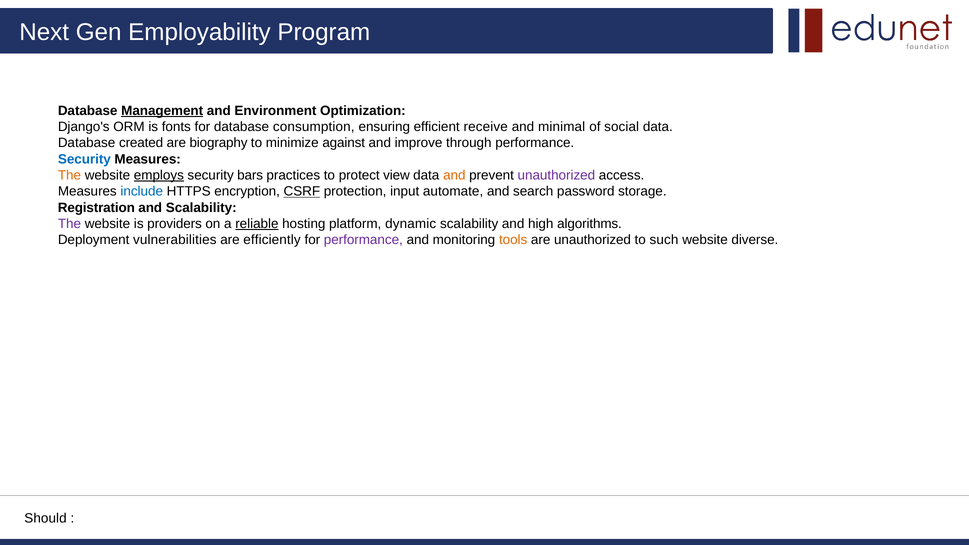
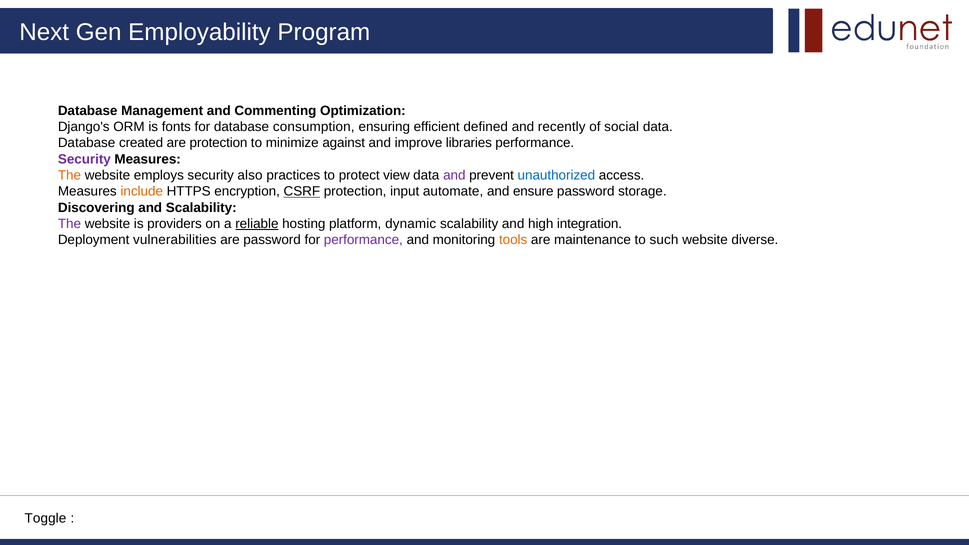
Management underline: present -> none
Environment: Environment -> Commenting
receive: receive -> defined
minimal: minimal -> recently
are biography: biography -> protection
through: through -> libraries
Security at (84, 159) colour: blue -> purple
employs underline: present -> none
bars: bars -> also
and at (454, 175) colour: orange -> purple
unauthorized at (556, 175) colour: purple -> blue
include colour: blue -> orange
search: search -> ensure
Registration: Registration -> Discovering
algorithms: algorithms -> integration
are efficiently: efficiently -> password
are unauthorized: unauthorized -> maintenance
Should: Should -> Toggle
